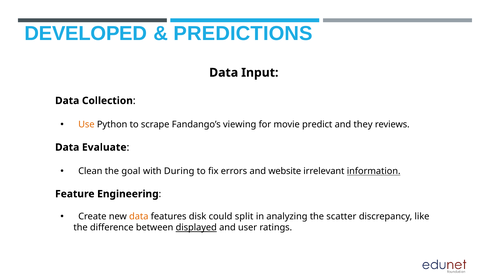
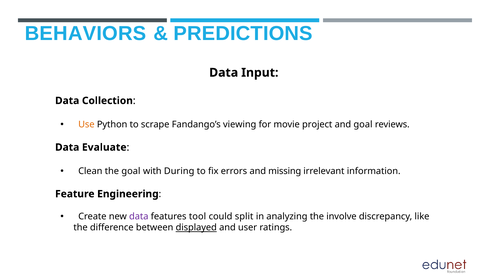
DEVELOPED: DEVELOPED -> BEHAVIORS
predict: predict -> project
and they: they -> goal
website: website -> missing
information underline: present -> none
data at (139, 216) colour: orange -> purple
disk: disk -> tool
scatter: scatter -> involve
